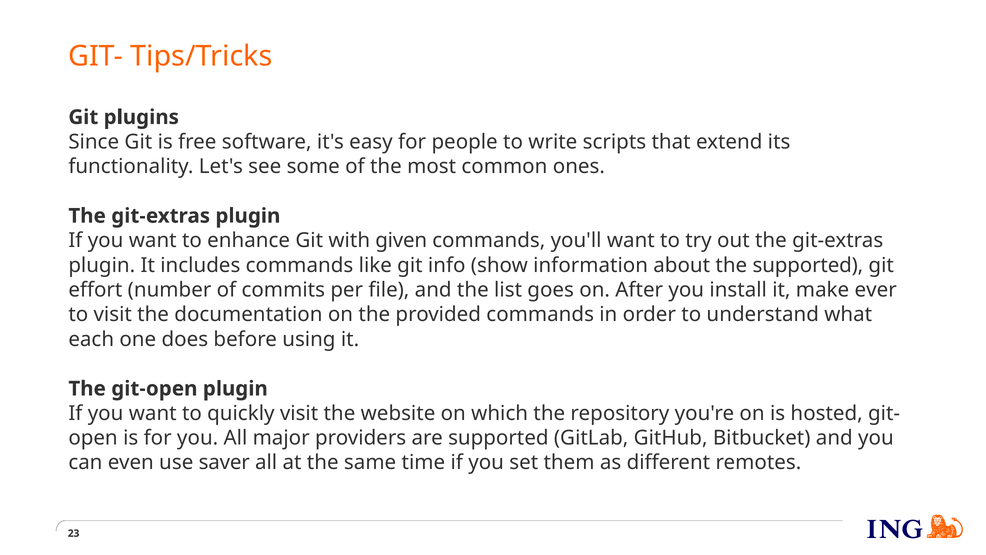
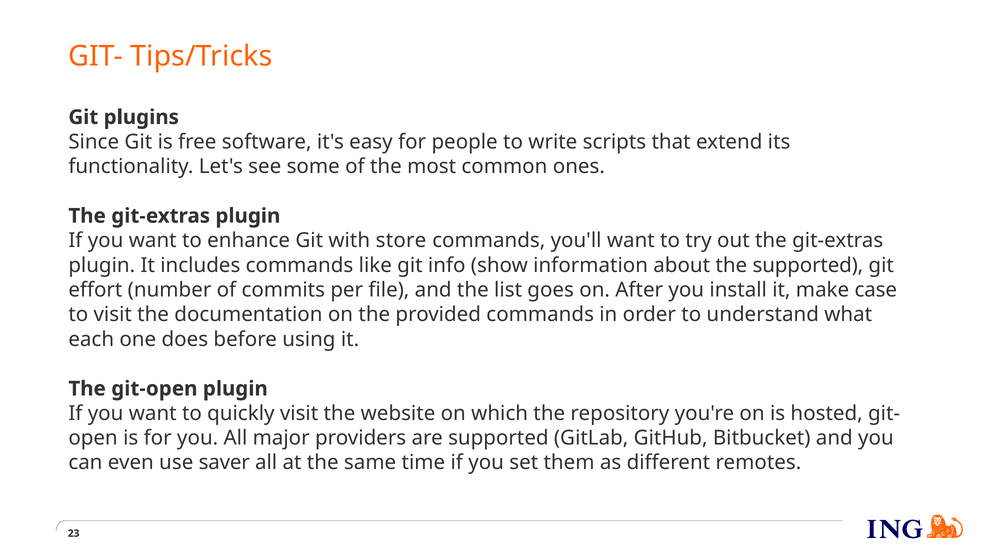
given: given -> store
ever: ever -> case
